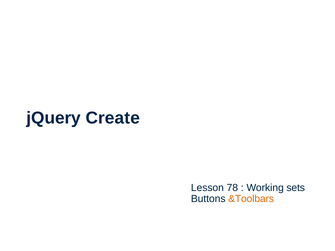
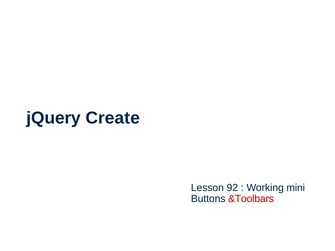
78: 78 -> 92
sets: sets -> mini
&Toolbars colour: orange -> red
